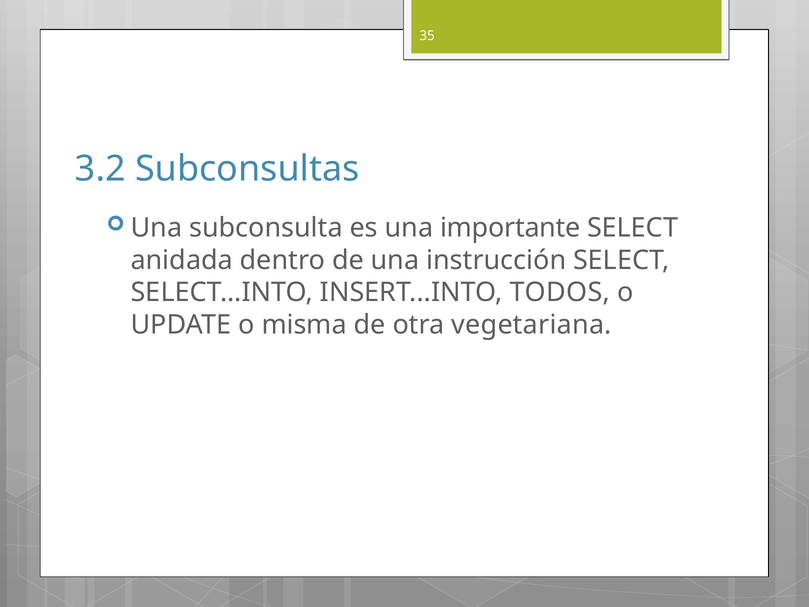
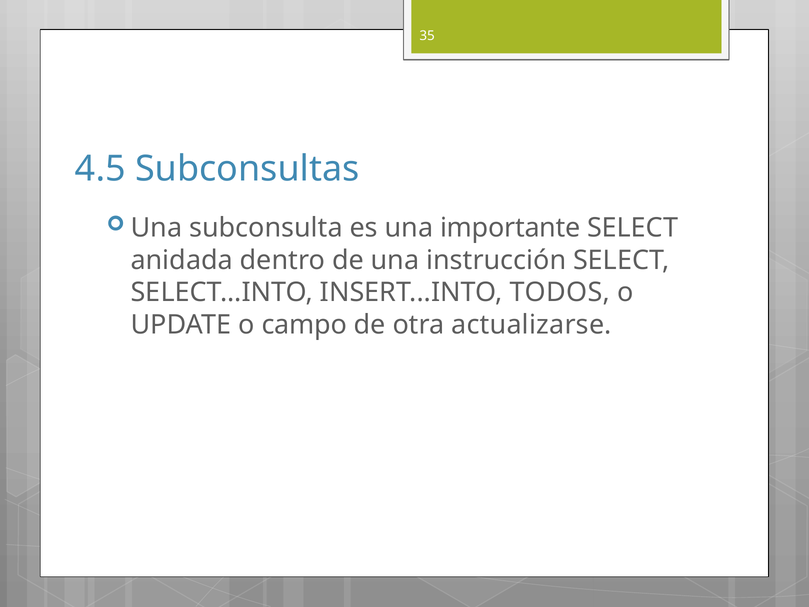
3.2: 3.2 -> 4.5
misma: misma -> campo
vegetariana: vegetariana -> actualizarse
